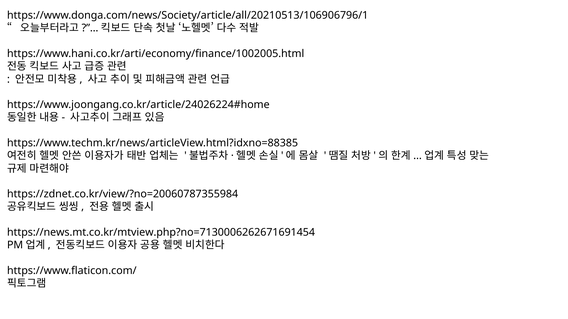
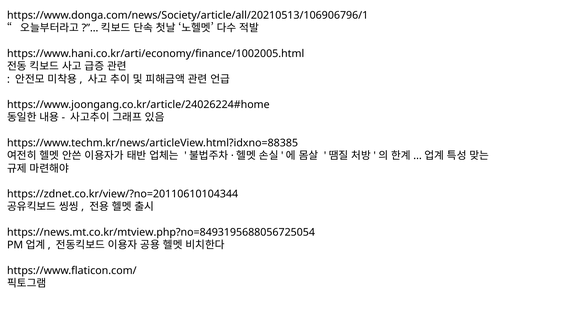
https://zdnet.co.kr/view/?no=20060787355984: https://zdnet.co.kr/view/?no=20060787355984 -> https://zdnet.co.kr/view/?no=20110610104344
https://news.mt.co.kr/mtview.php?no=7130006262671691454: https://news.mt.co.kr/mtview.php?no=7130006262671691454 -> https://news.mt.co.kr/mtview.php?no=8493195688056725054
